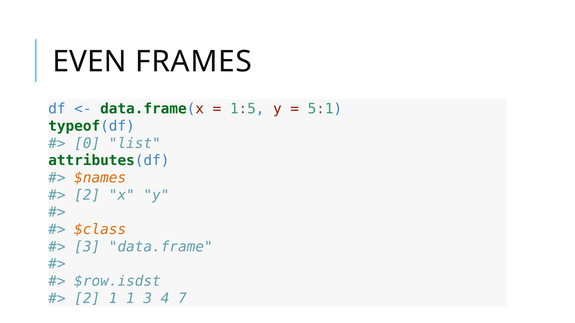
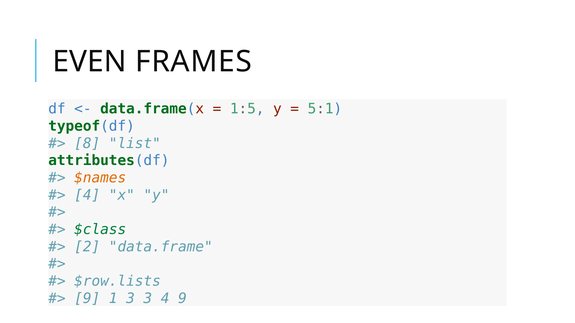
0: 0 -> 8
2 at (87, 195): 2 -> 4
$class colour: orange -> green
3 at (87, 247): 3 -> 2
$row.isdst: $row.isdst -> $row.lists
2 at (87, 299): 2 -> 9
1 1: 1 -> 3
4 7: 7 -> 9
